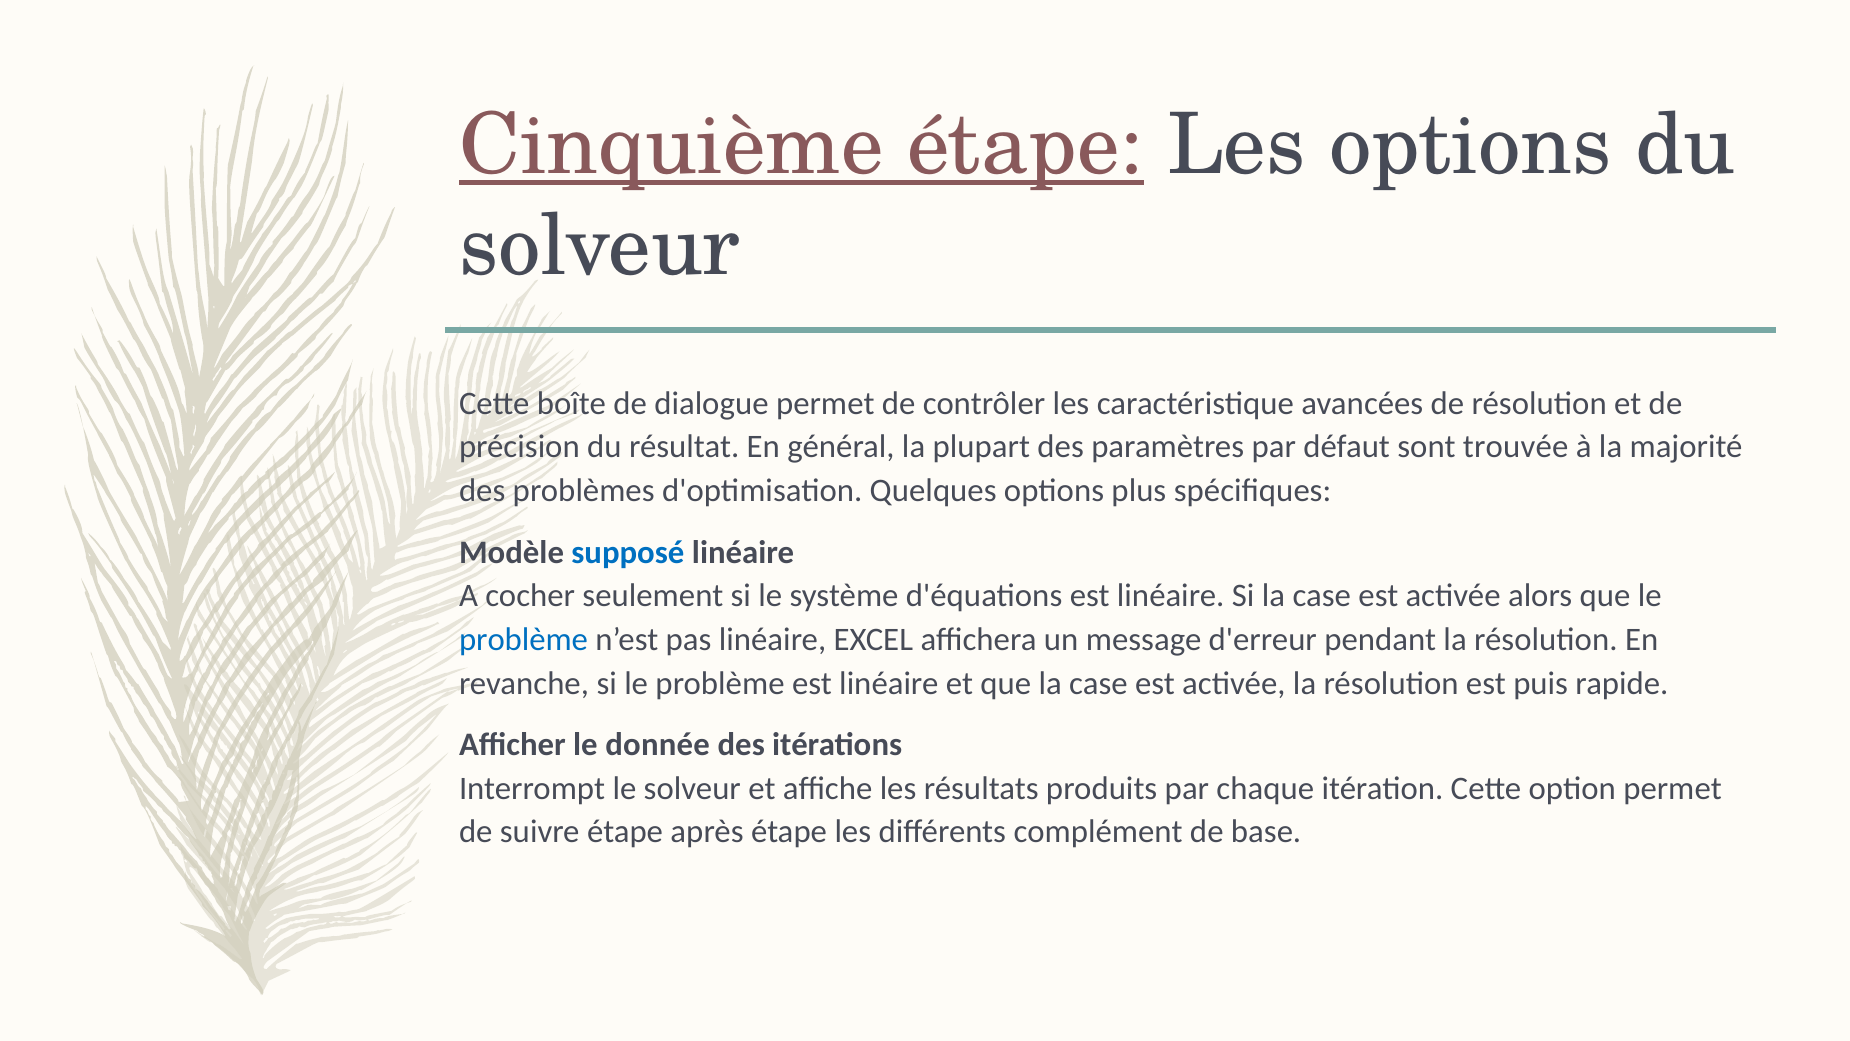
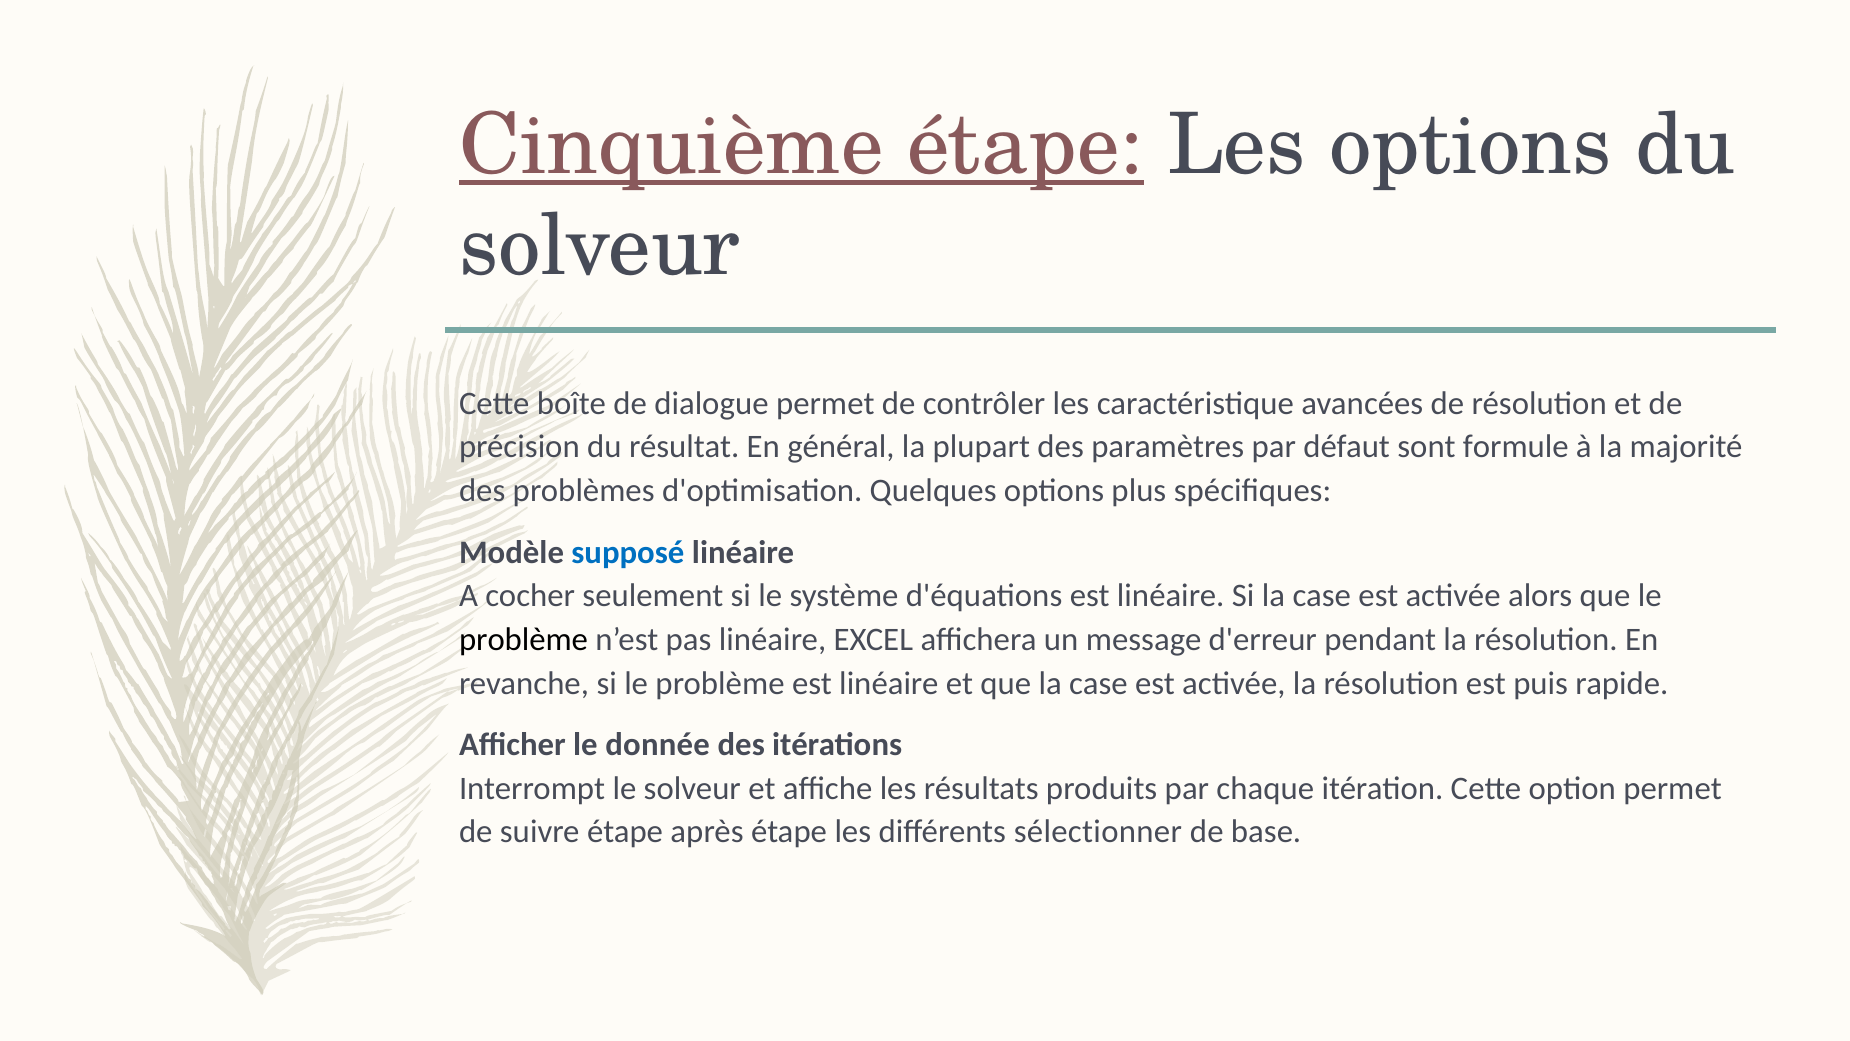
trouvée: trouvée -> formule
problème at (523, 639) colour: blue -> black
complément: complément -> sélectionner
